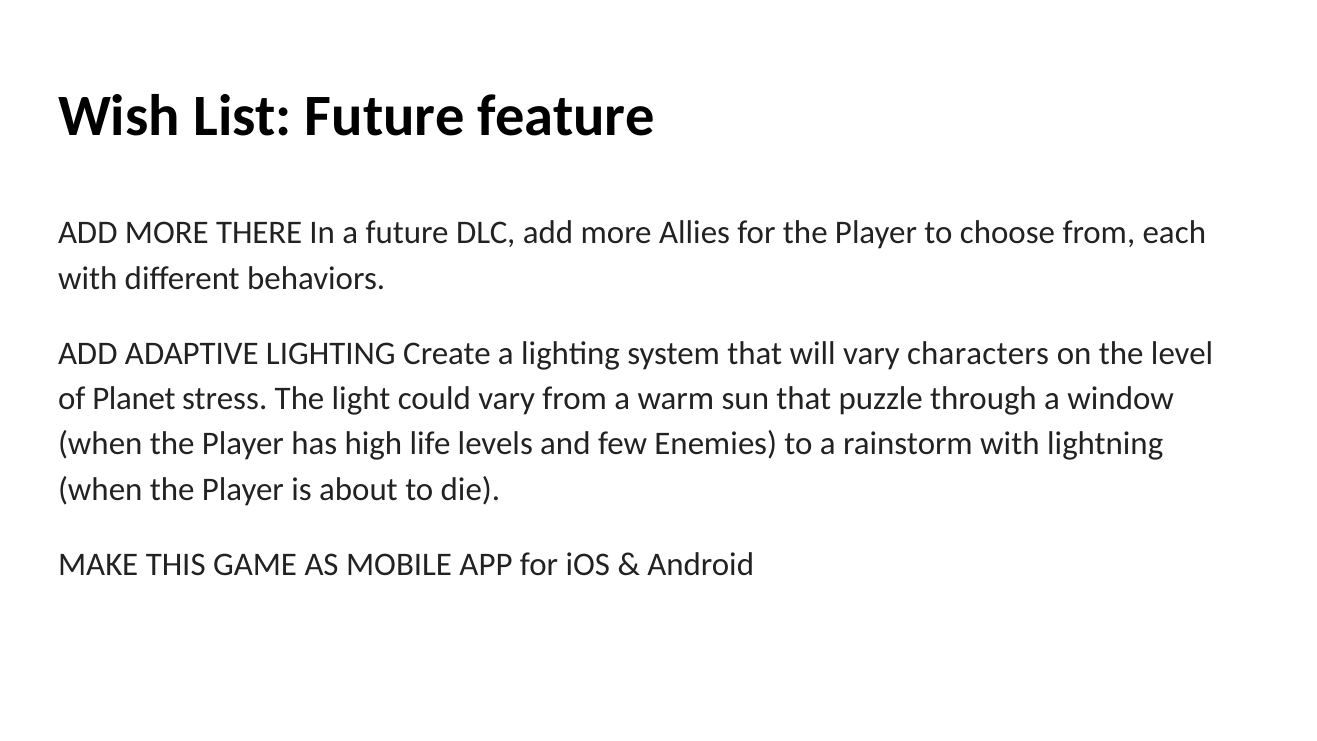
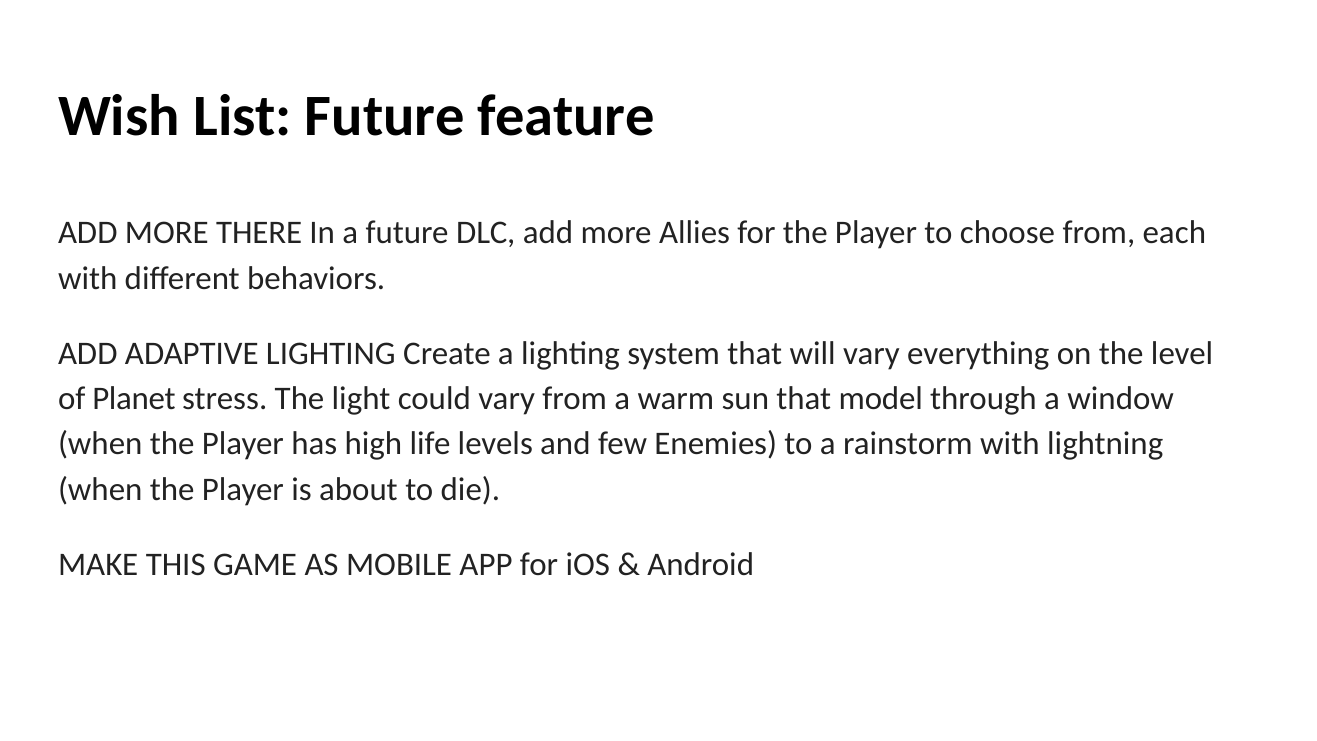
characters: characters -> everything
puzzle: puzzle -> model
